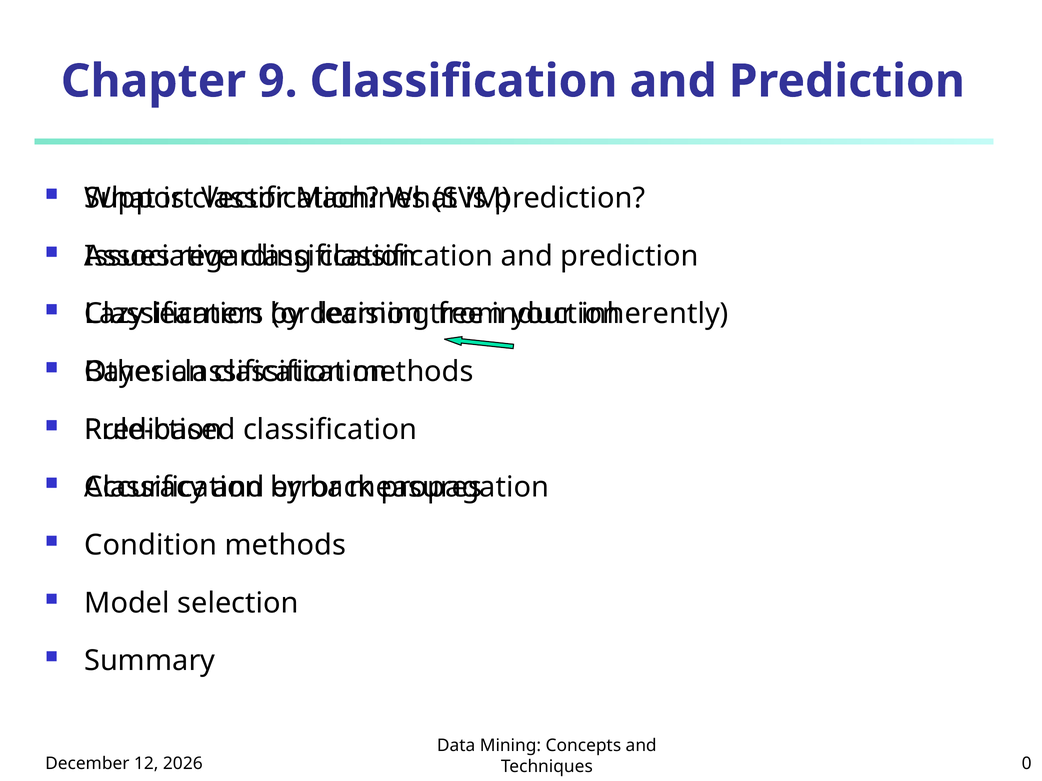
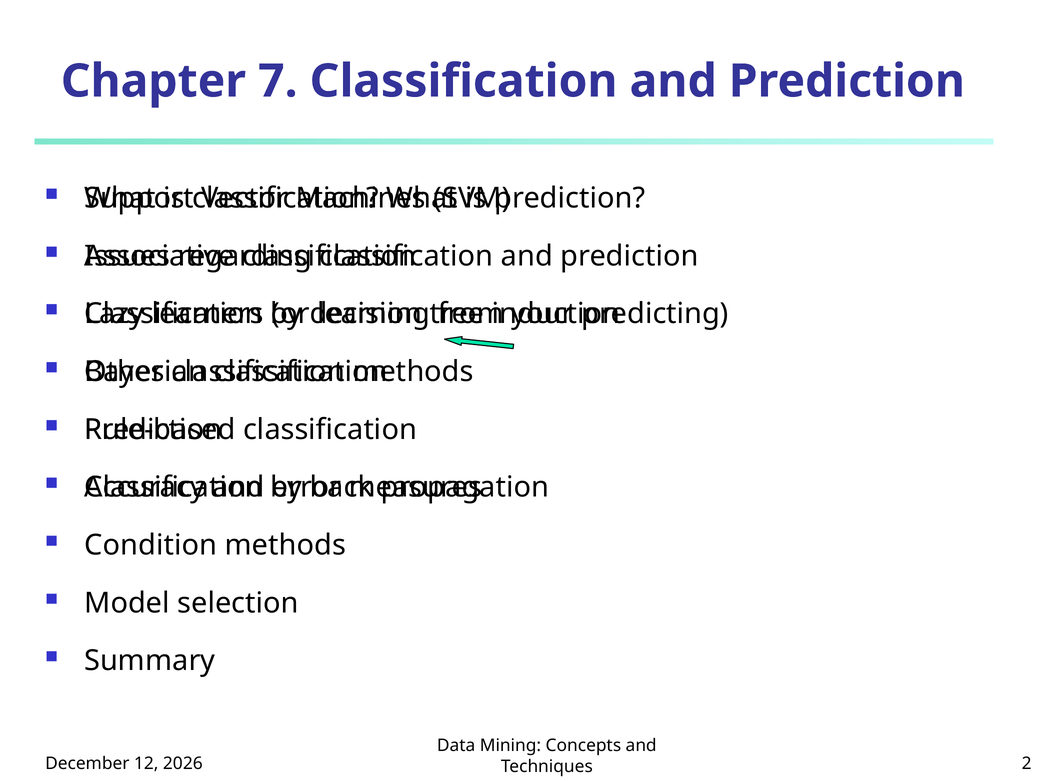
9: 9 -> 7
inherently: inherently -> predicting
0: 0 -> 2
